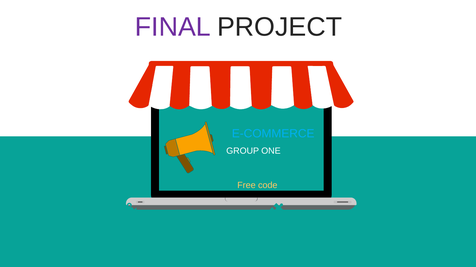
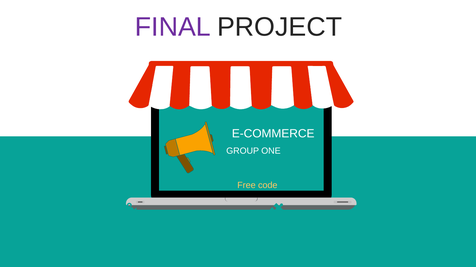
E-COMMERCE colour: light blue -> white
